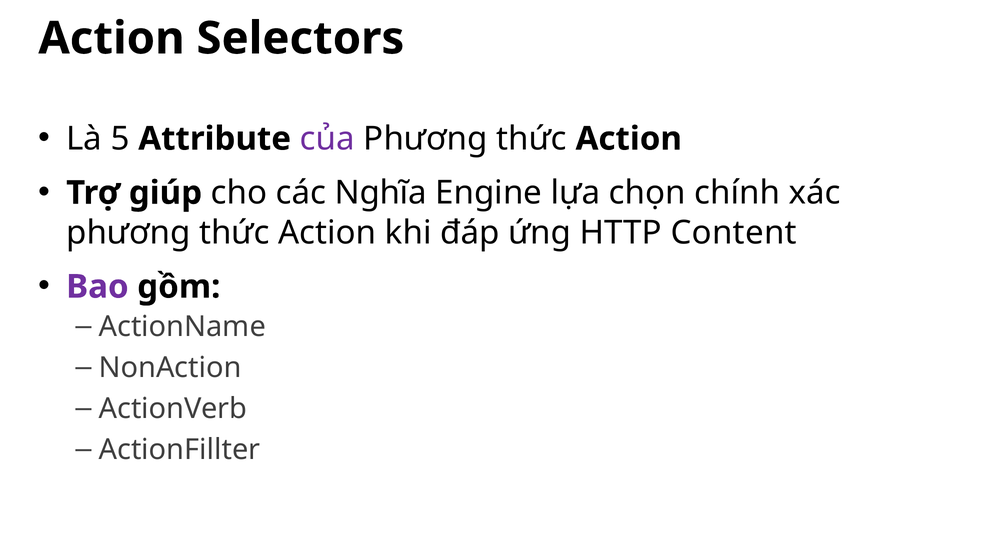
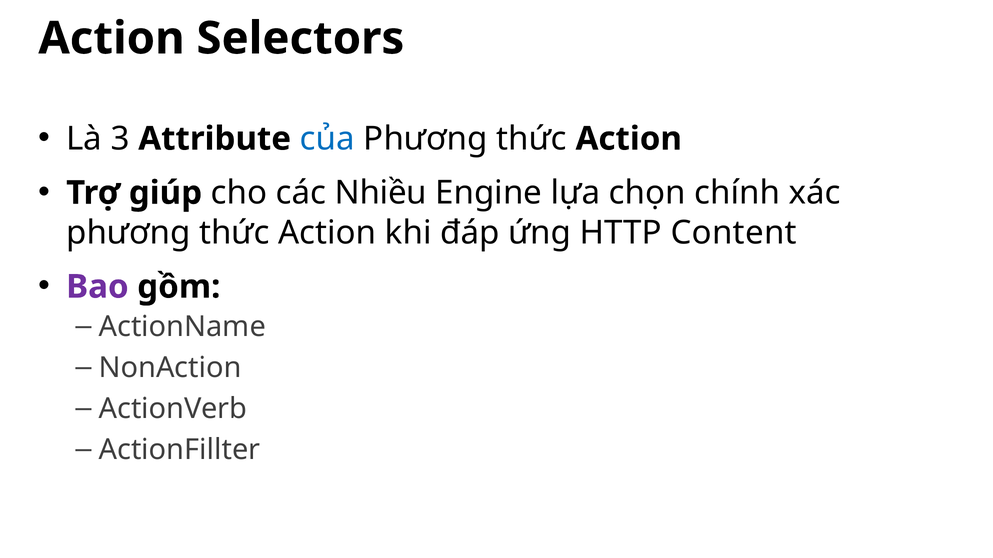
5: 5 -> 3
của colour: purple -> blue
Nghĩa: Nghĩa -> Nhiều
